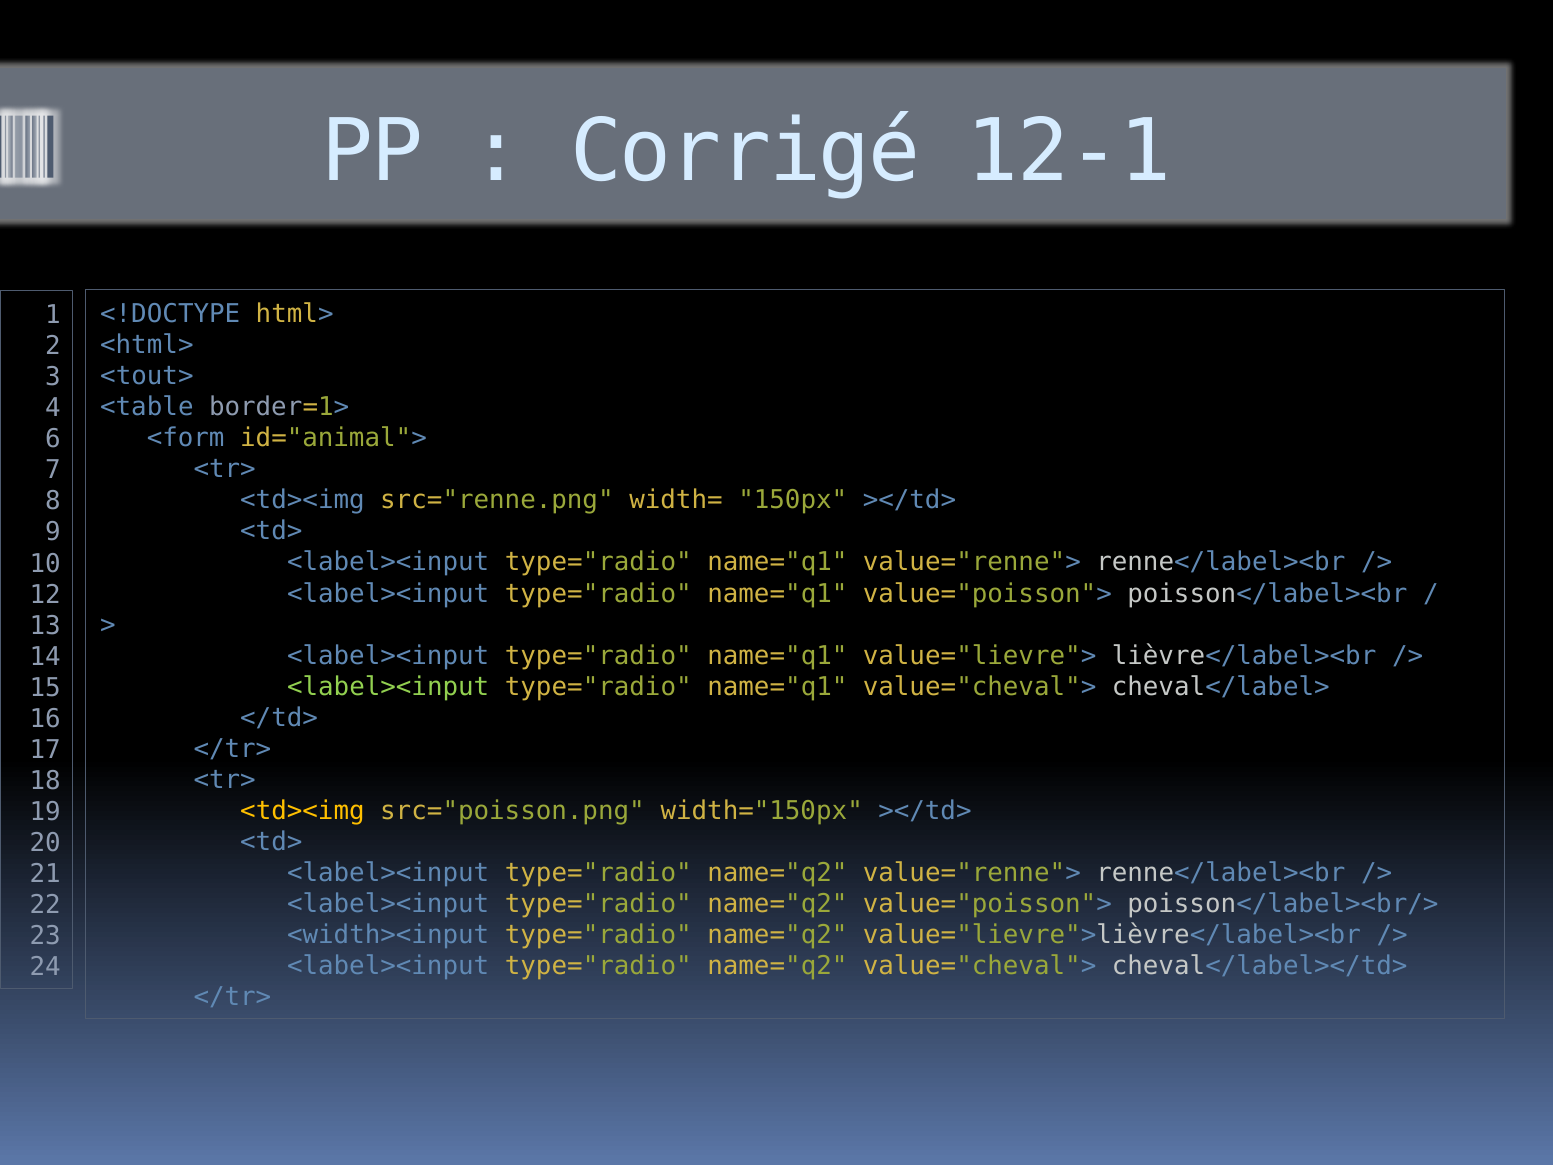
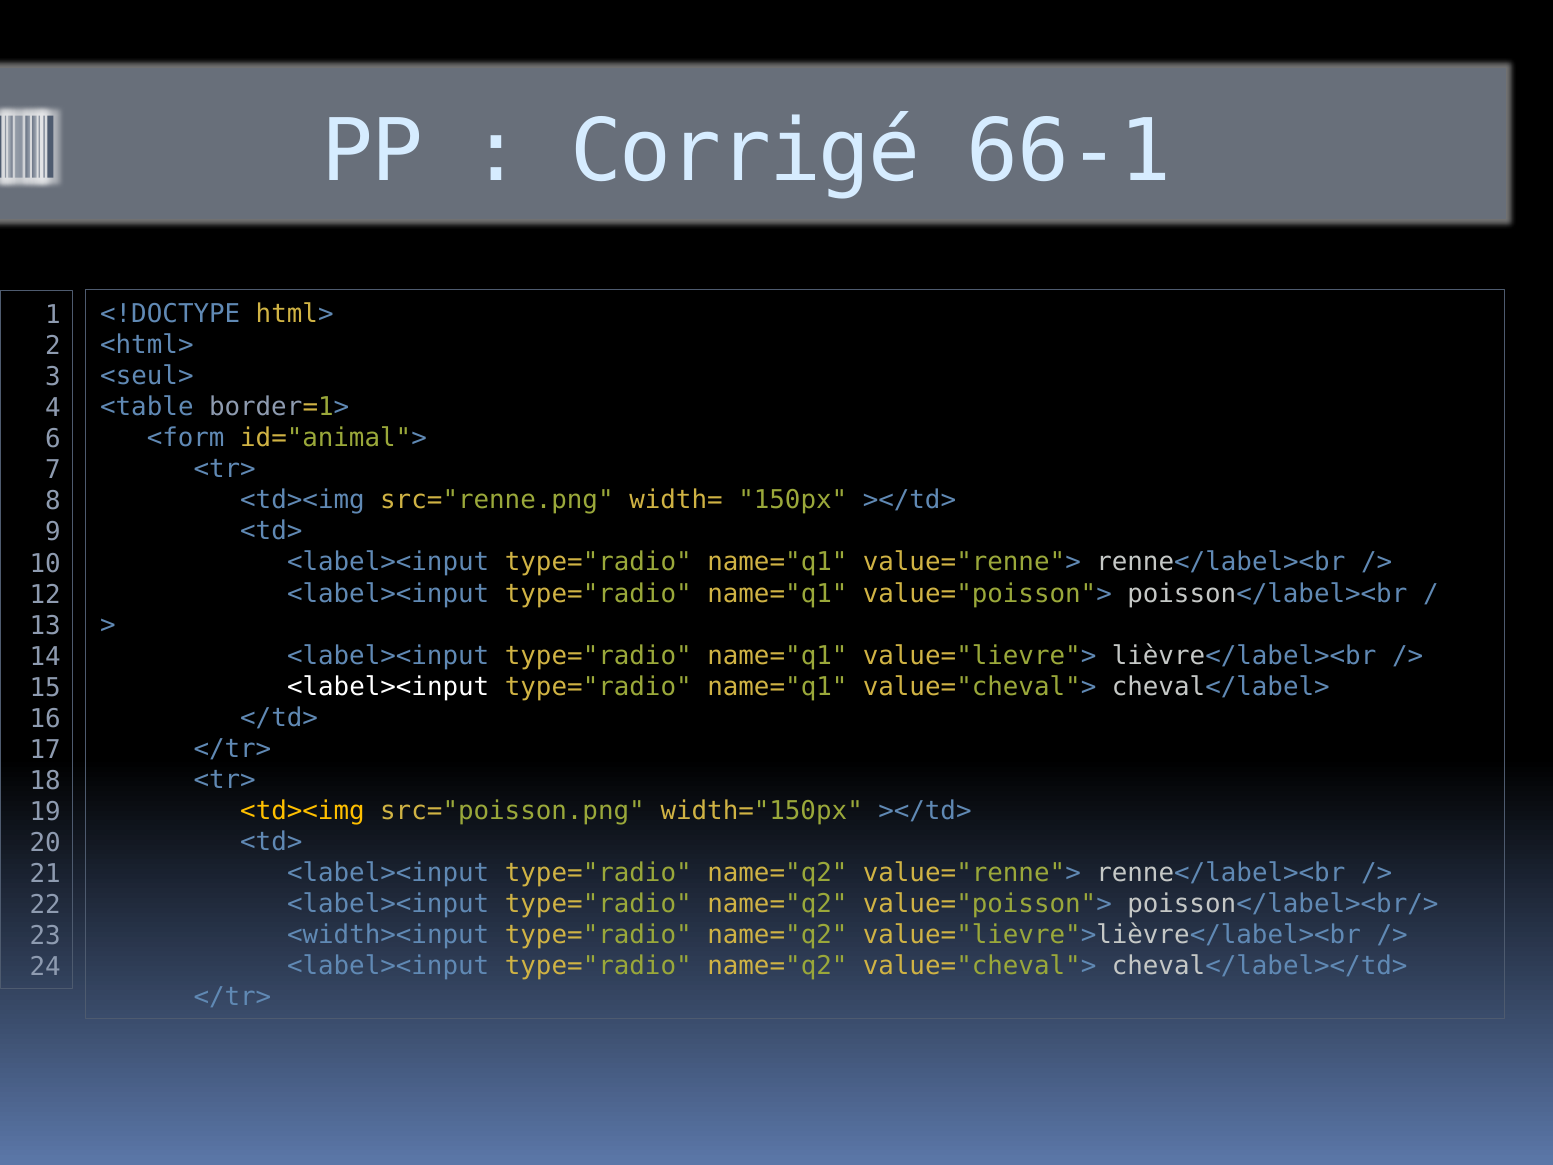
12-1: 12-1 -> 66-1
<tout>: <tout> -> <seul>
<label><input at (388, 687) colour: light green -> white
